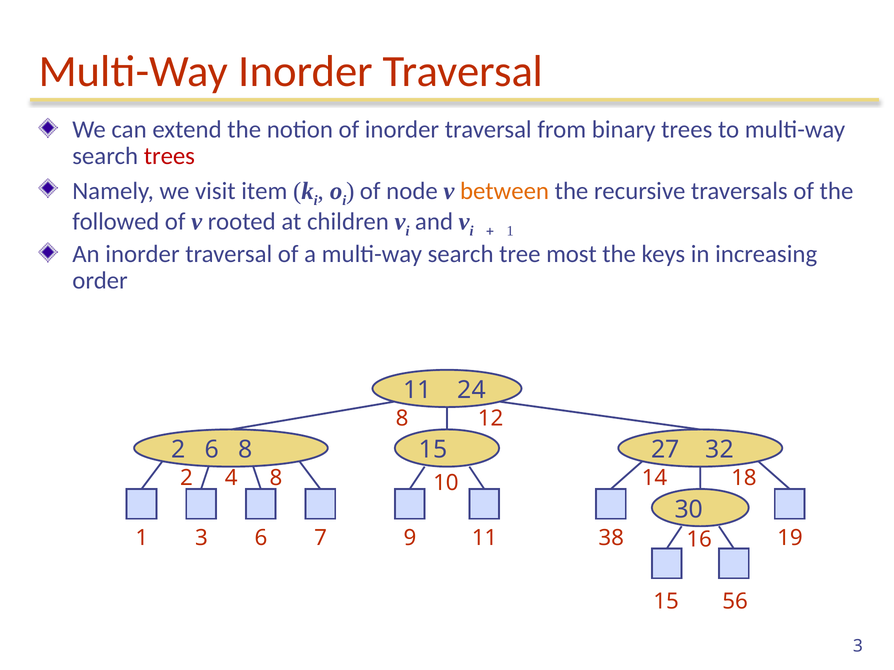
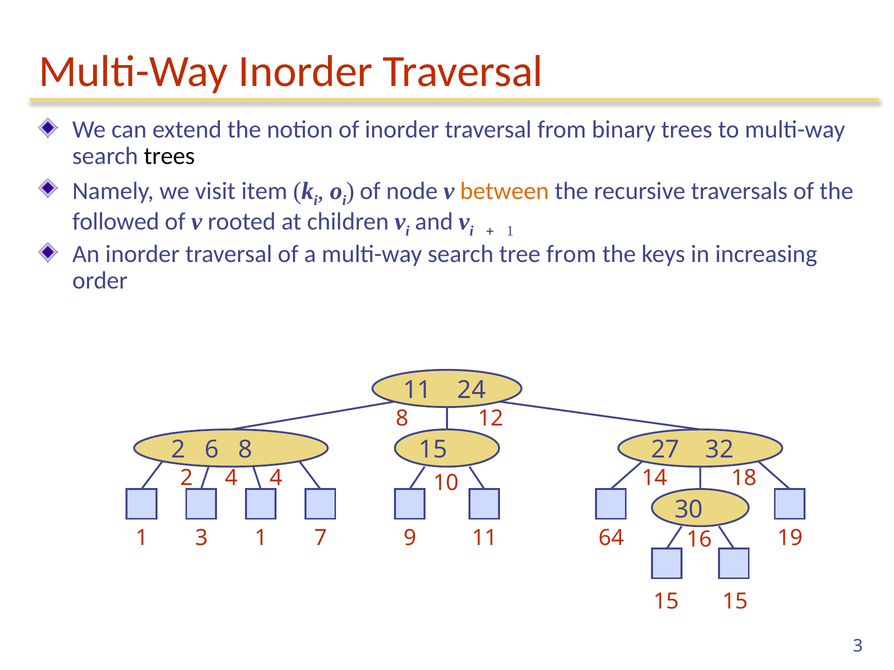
trees at (169, 156) colour: red -> black
tree most: most -> from
4 8: 8 -> 4
3 6: 6 -> 1
38: 38 -> 64
15 56: 56 -> 15
